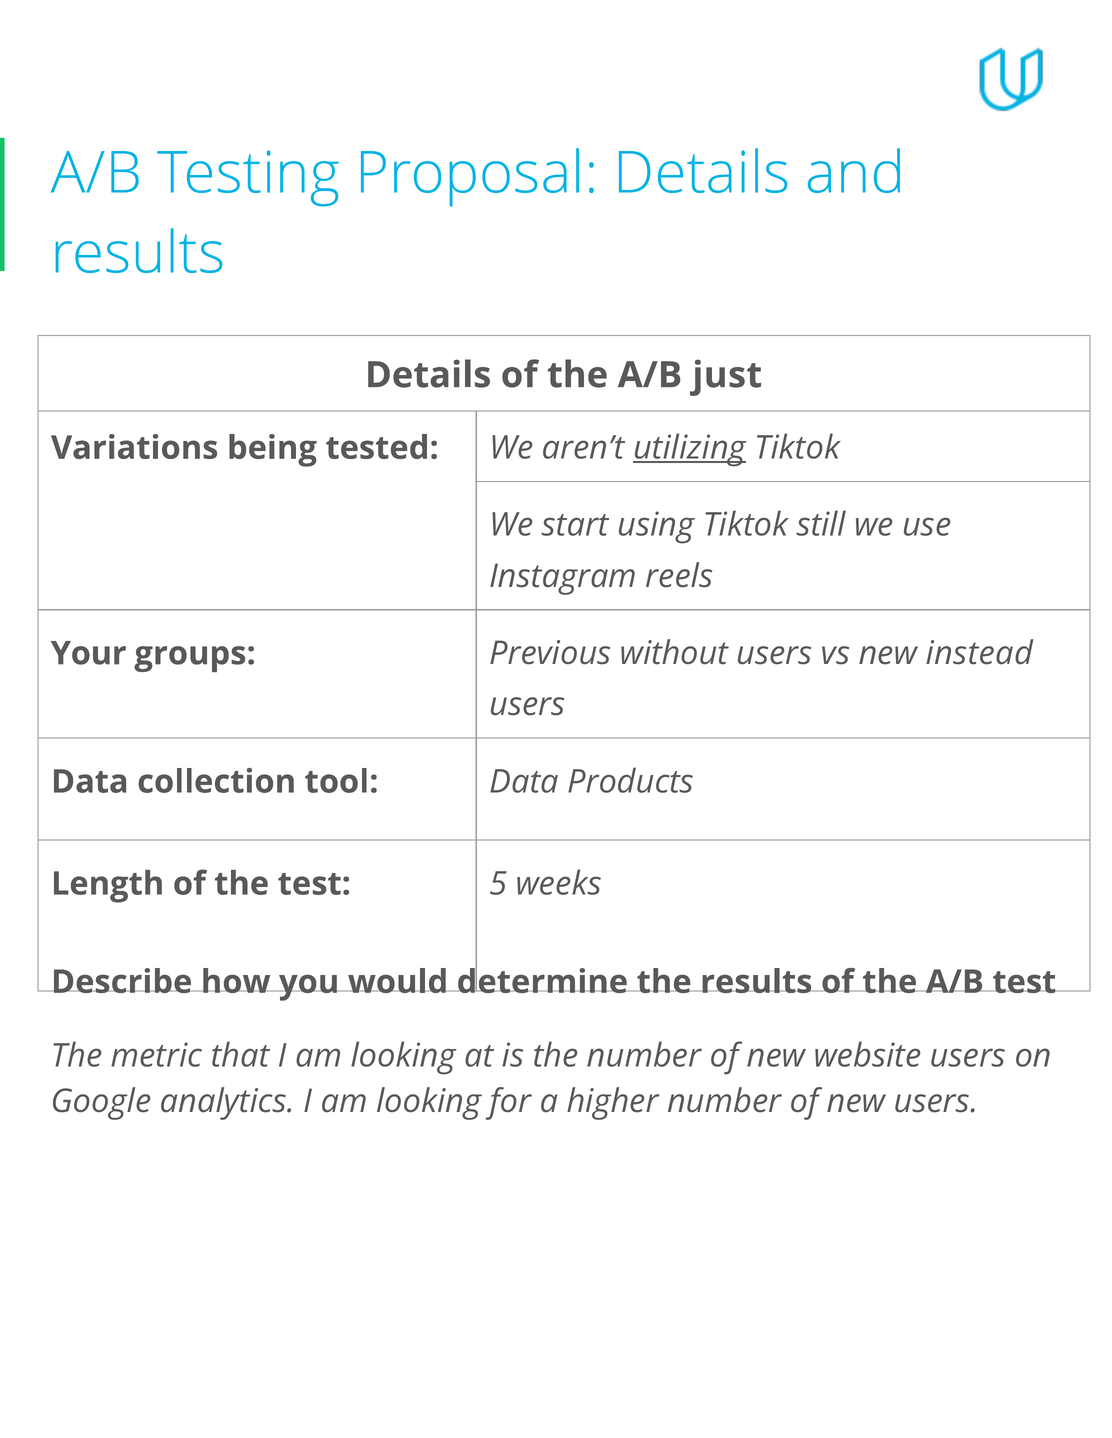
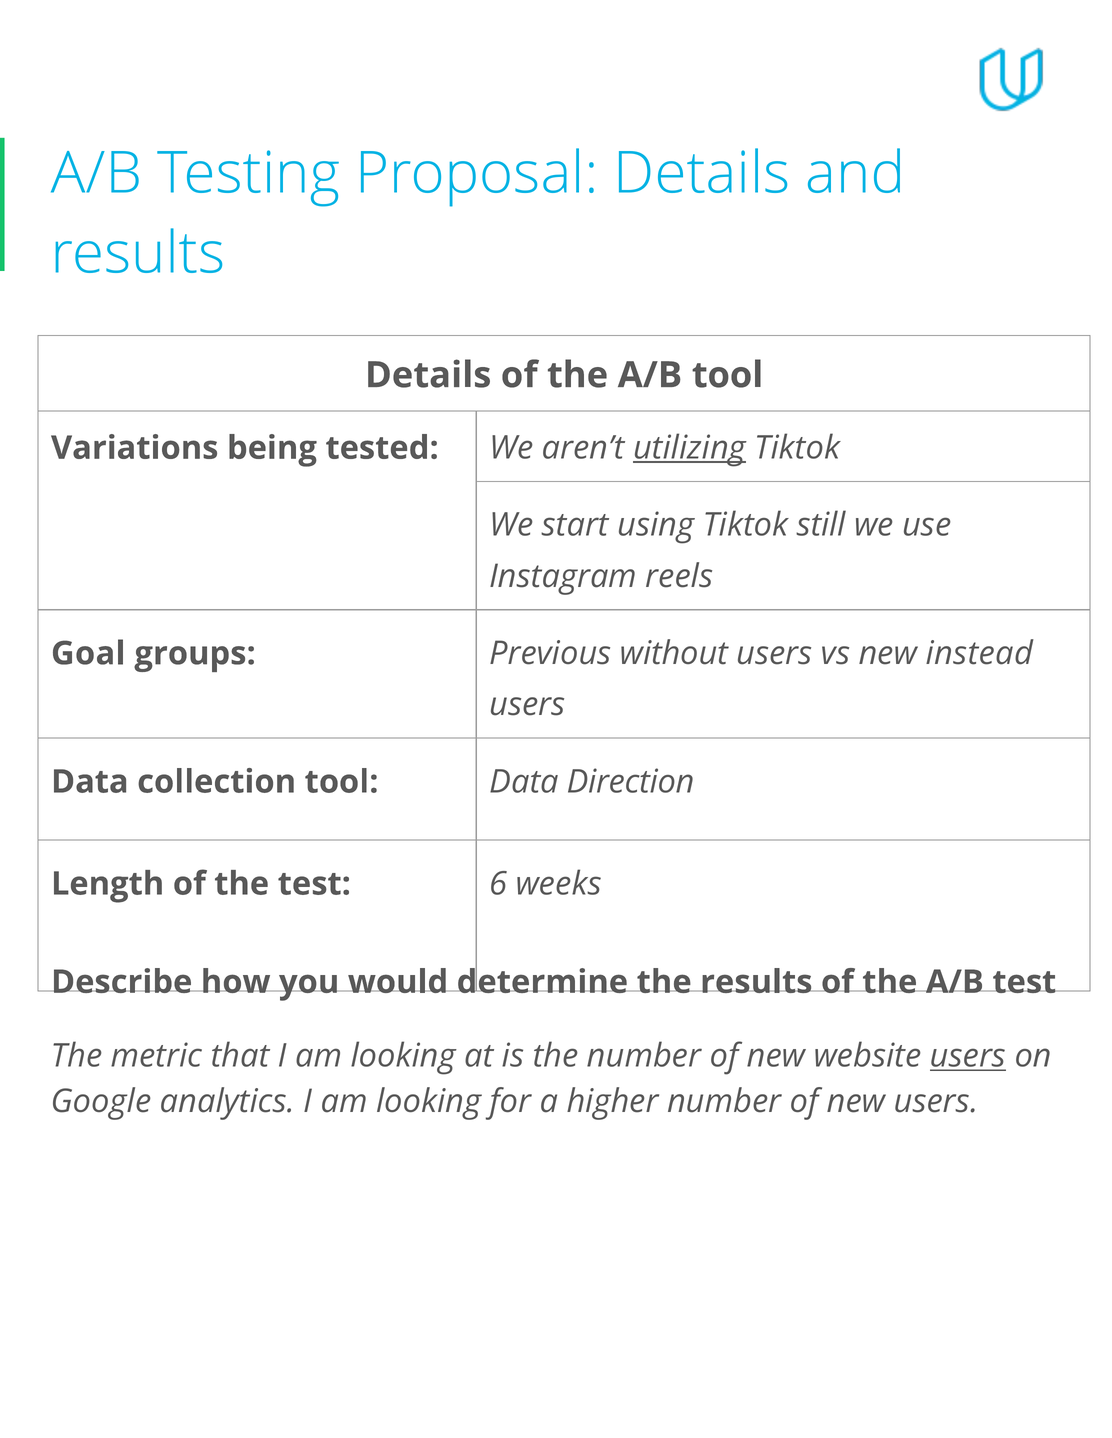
A/B just: just -> tool
Your: Your -> Goal
Products: Products -> Direction
5: 5 -> 6
users at (968, 1057) underline: none -> present
